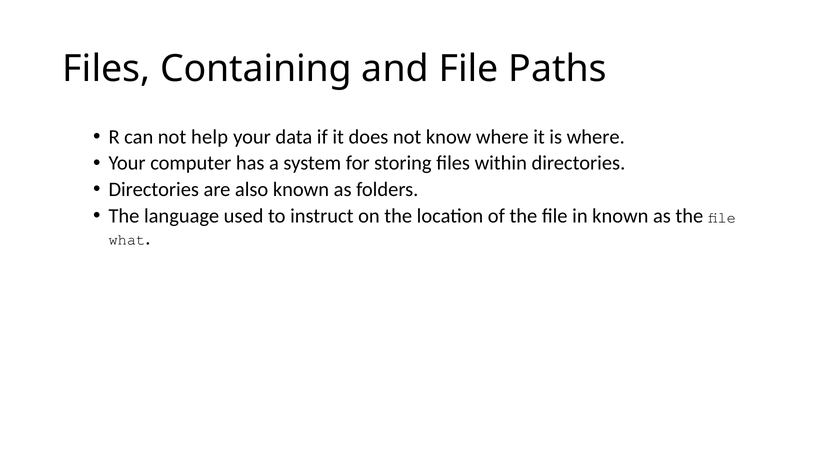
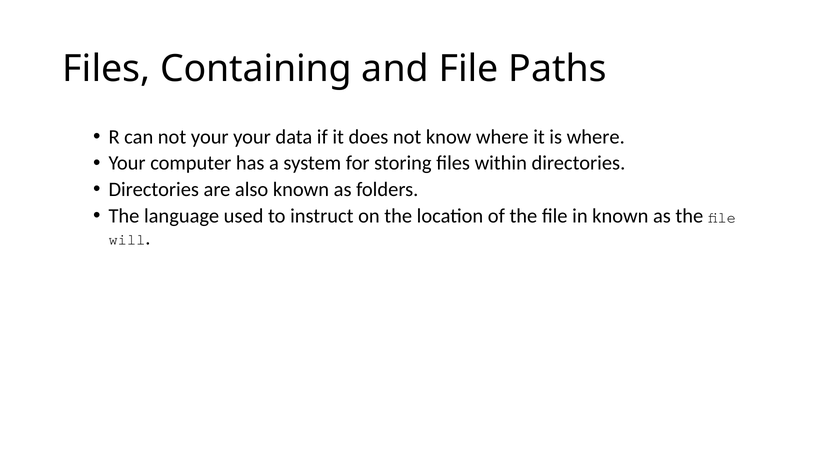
not help: help -> your
what: what -> will
